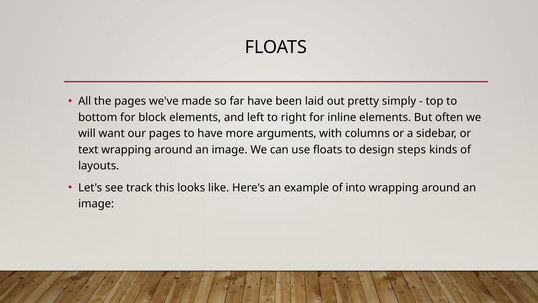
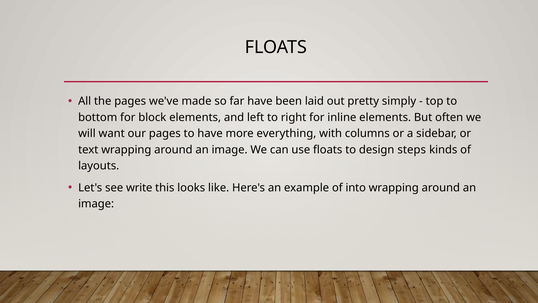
arguments: arguments -> everything
track: track -> write
